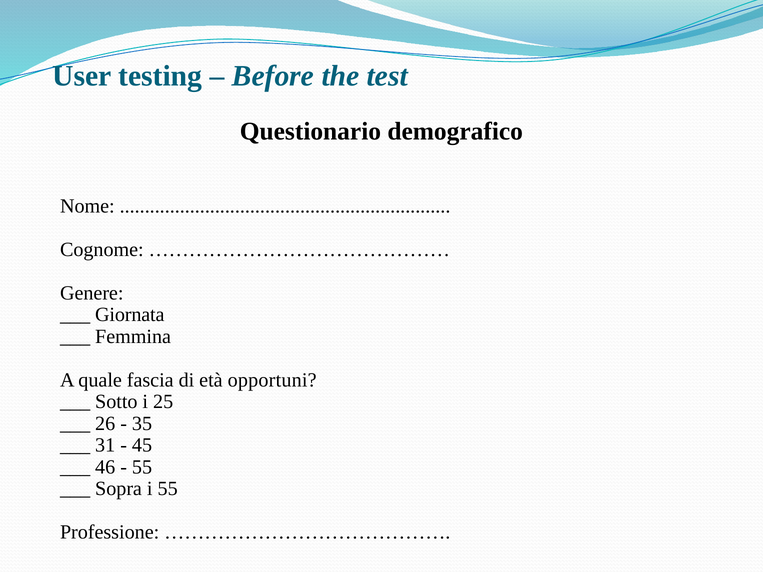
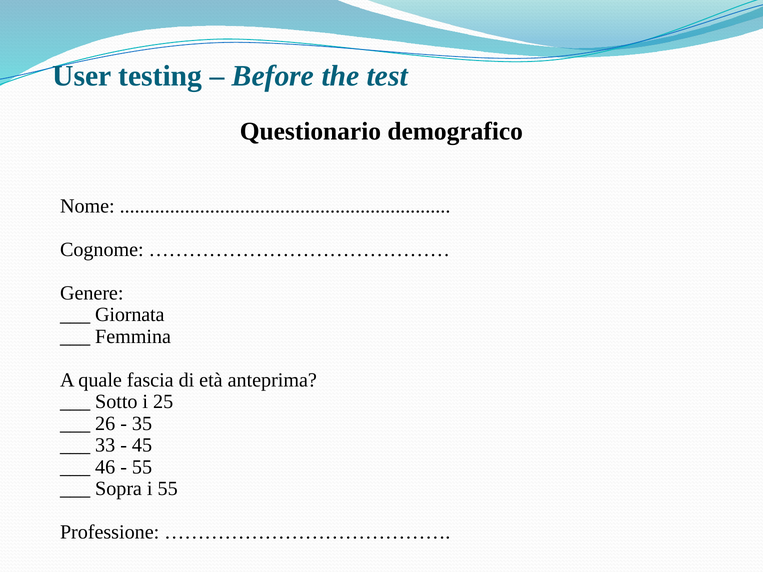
opportuni: opportuni -> anteprima
31: 31 -> 33
